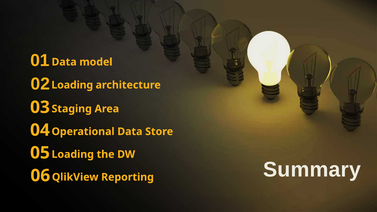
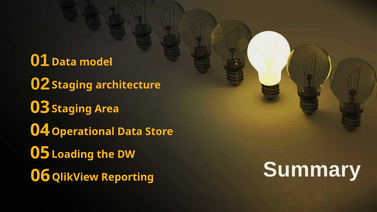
Loading at (72, 85): Loading -> Staging
